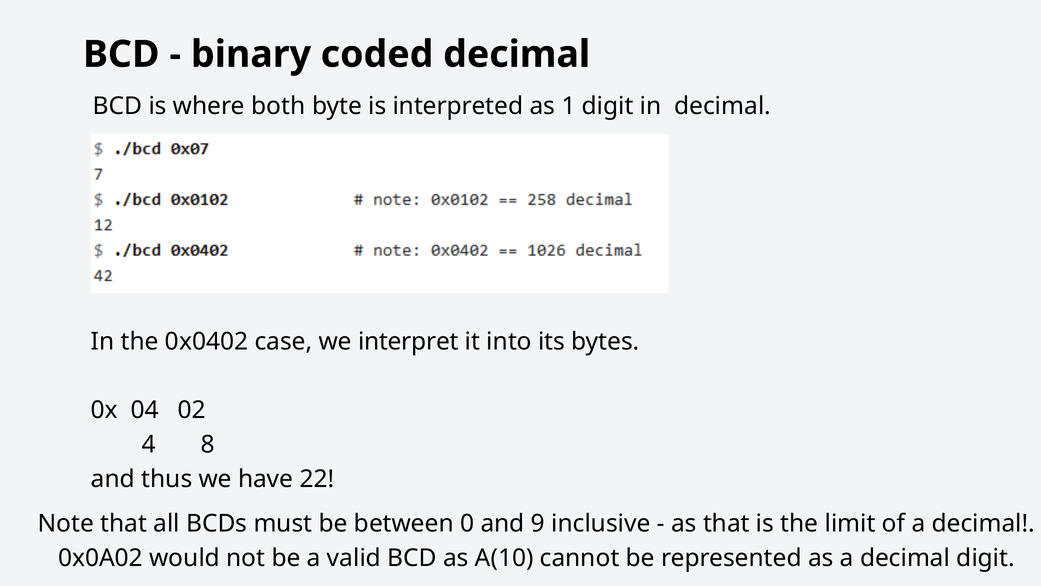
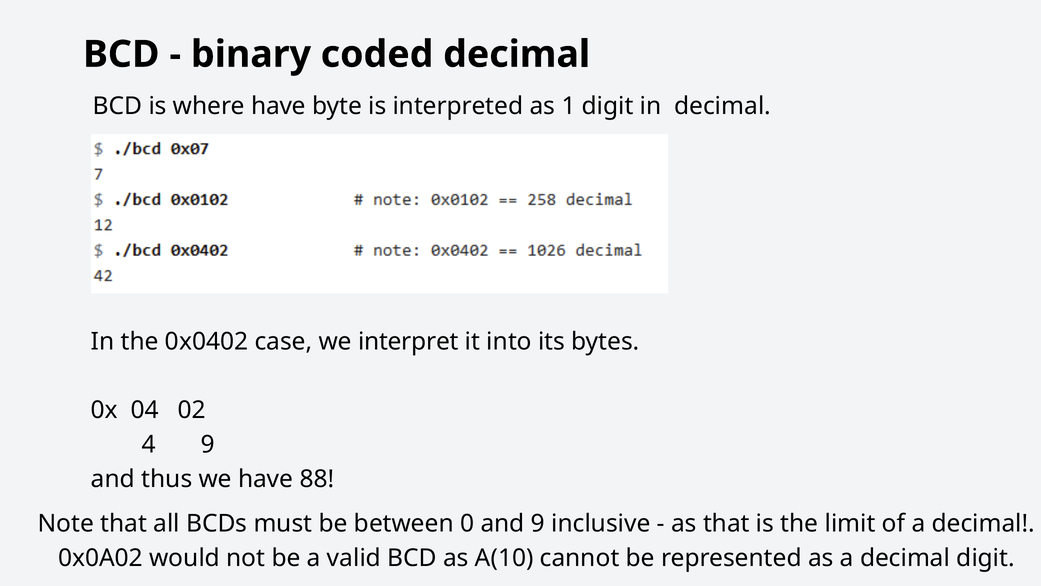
where both: both -> have
4 8: 8 -> 9
22: 22 -> 88
